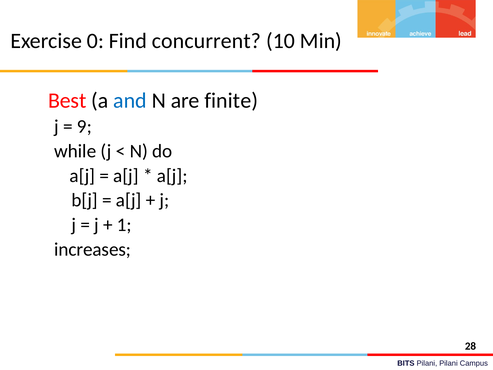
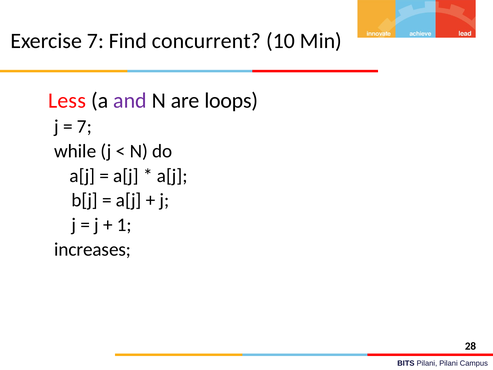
Exercise 0: 0 -> 7
Best: Best -> Less
and colour: blue -> purple
finite: finite -> loops
9 at (84, 127): 9 -> 7
